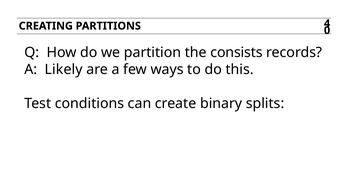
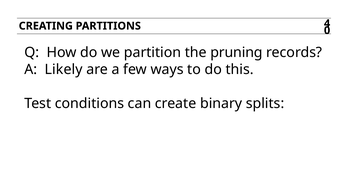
consists: consists -> pruning
